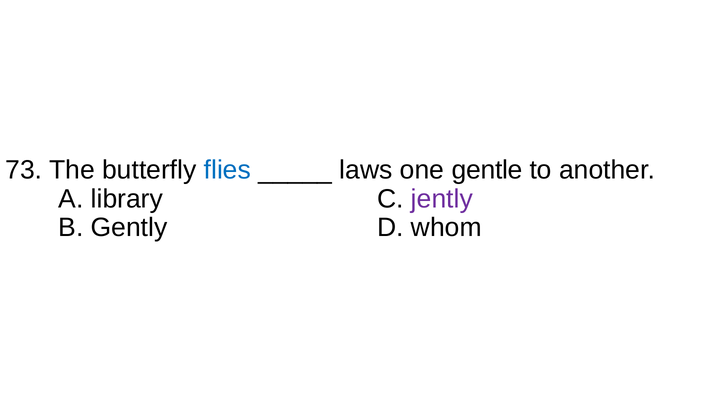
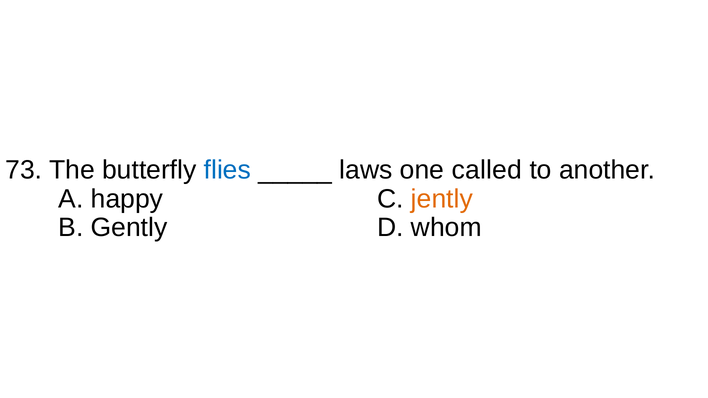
gentle: gentle -> called
library: library -> happy
jently colour: purple -> orange
